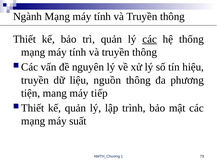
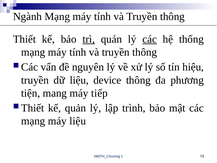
trì underline: none -> present
nguồn: nguồn -> device
máy suất: suất -> liệu
